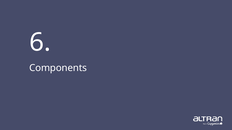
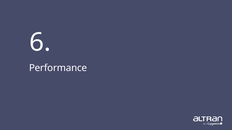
Components: Components -> Performance
